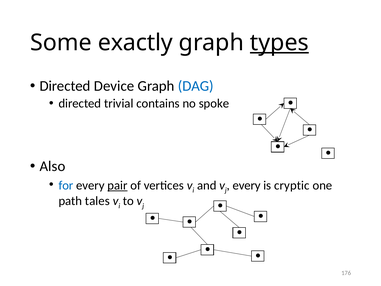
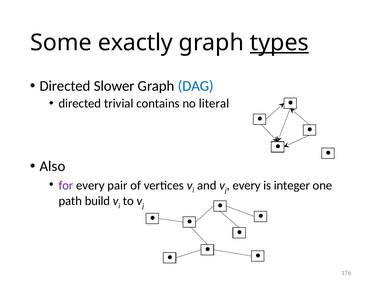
Device: Device -> Slower
spoke: spoke -> literal
for colour: blue -> purple
pair underline: present -> none
cryptic: cryptic -> integer
tales: tales -> build
